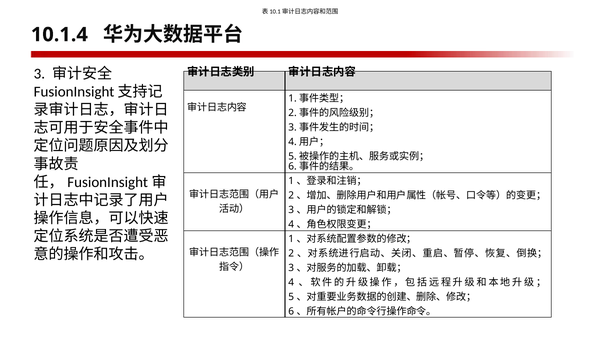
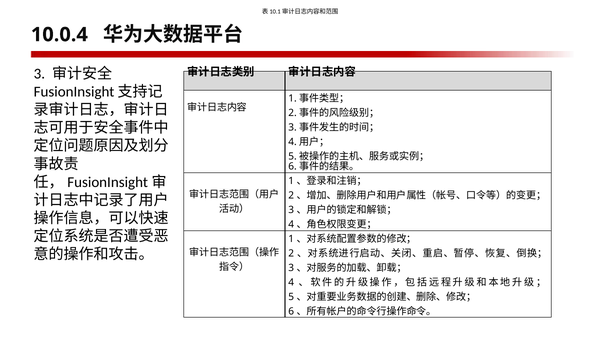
10.1.4: 10.1.4 -> 10.0.4
